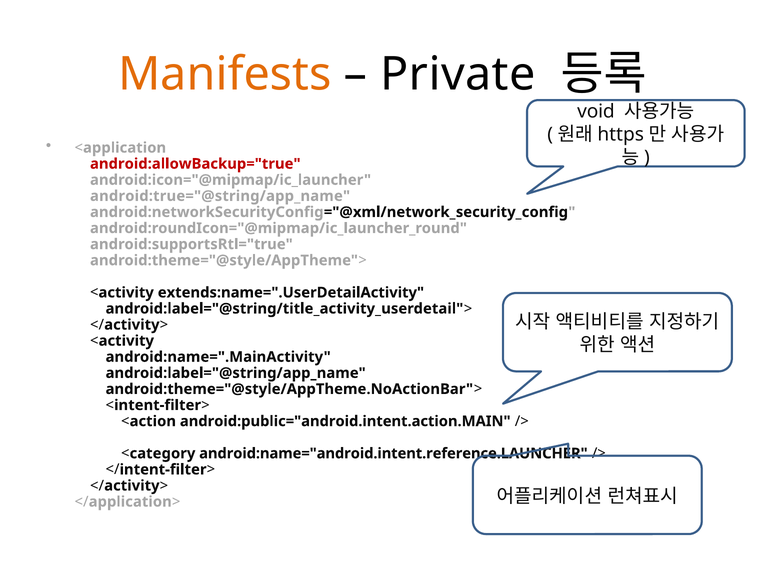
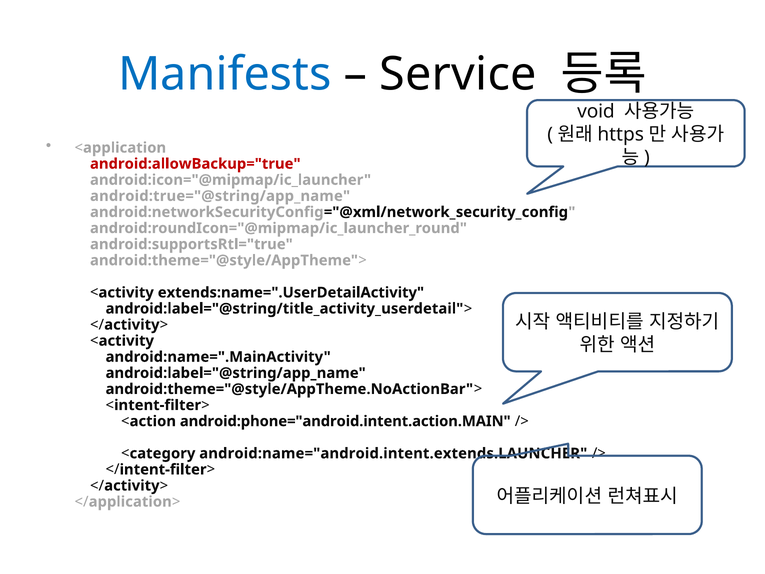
Manifests colour: orange -> blue
Private: Private -> Service
android:public="android.intent.action.MAIN: android:public="android.intent.action.MAIN -> android:phone="android.intent.action.MAIN
android:name="android.intent.reference.LAUNCHER: android:name="android.intent.reference.LAUNCHER -> android:name="android.intent.extends.LAUNCHER
